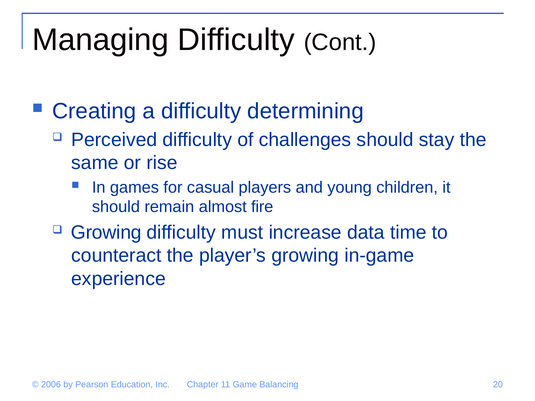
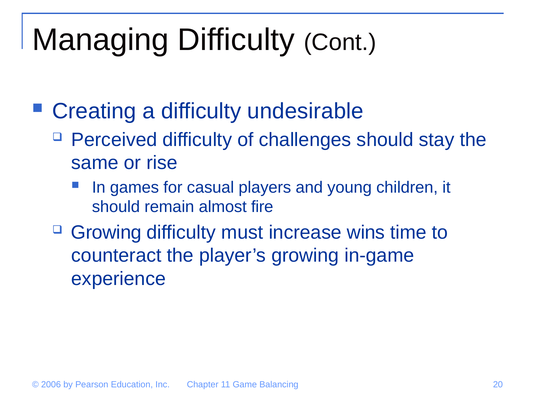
determining: determining -> undesirable
data: data -> wins
